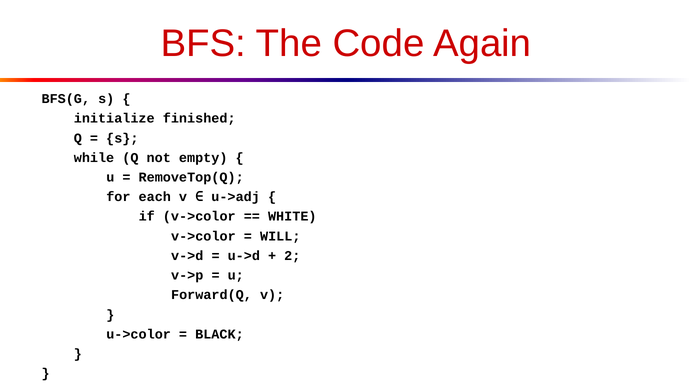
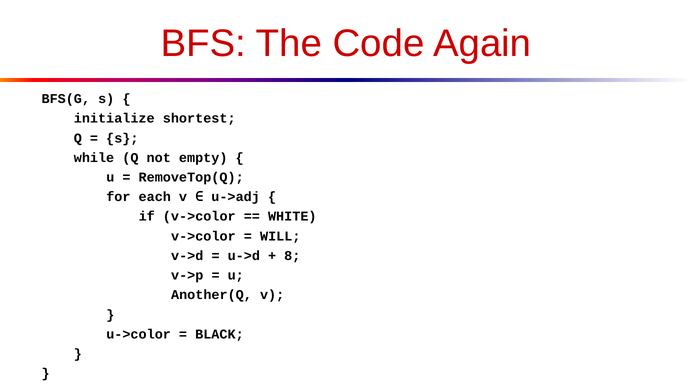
finished: finished -> shortest
2: 2 -> 8
Forward(Q: Forward(Q -> Another(Q
